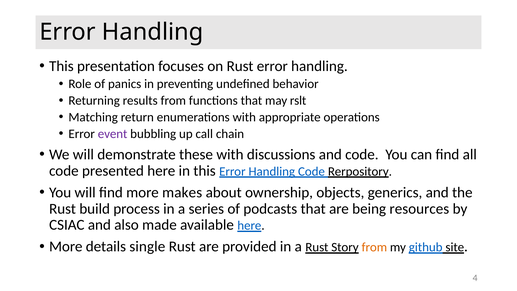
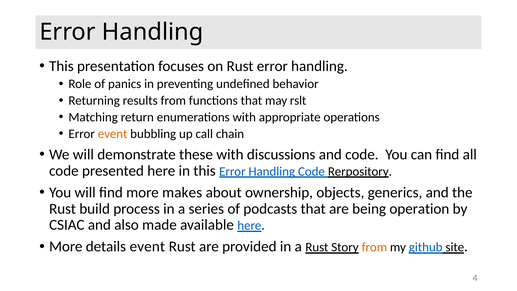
event at (113, 134) colour: purple -> orange
resources: resources -> operation
details single: single -> event
